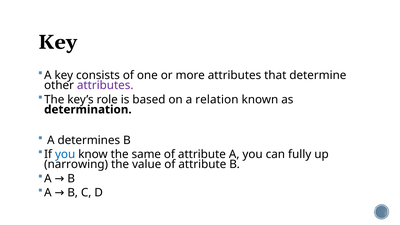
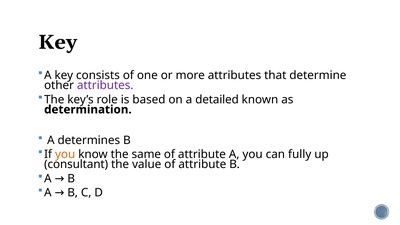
relation: relation -> detailed
you at (65, 154) colour: blue -> orange
narrowing: narrowing -> consultant
